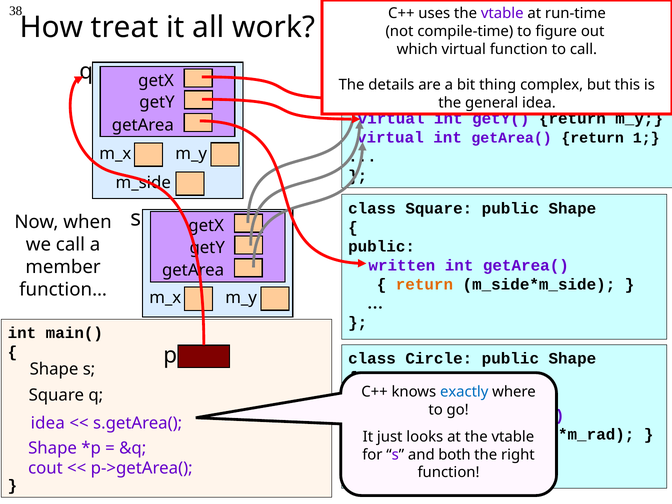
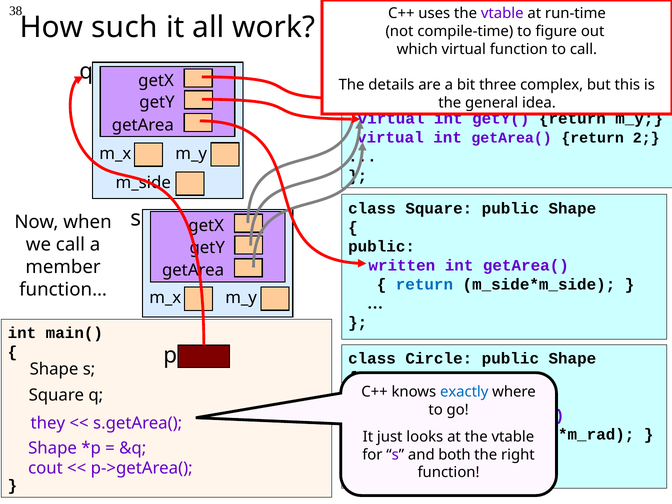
treat: treat -> such
thing: thing -> three
1: 1 -> 2
return at (424, 285) colour: orange -> blue
idea at (48, 423): idea -> they
